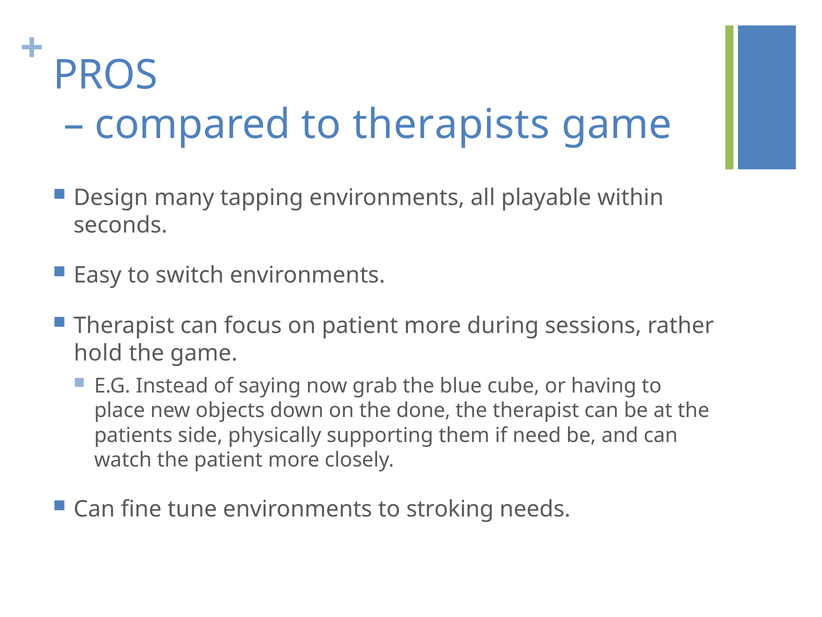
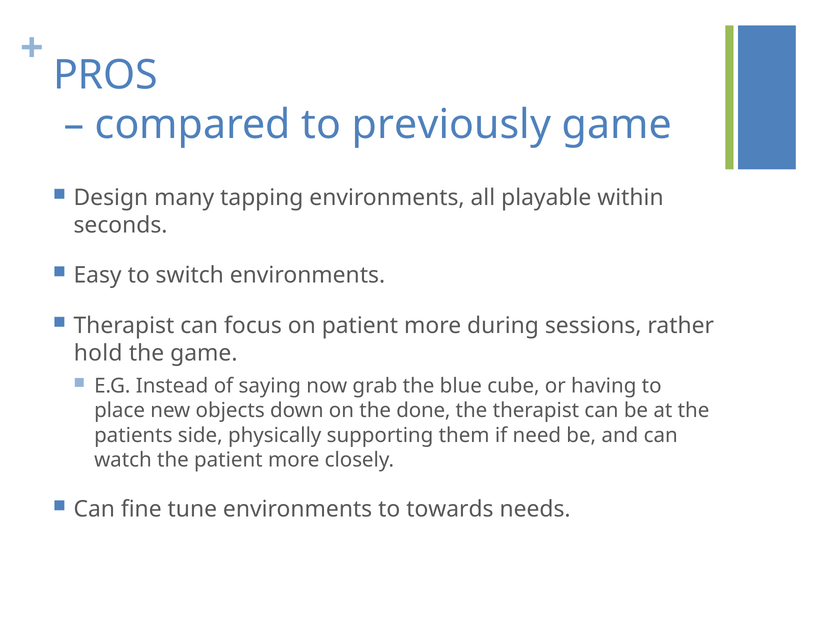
therapists: therapists -> previously
stroking: stroking -> towards
